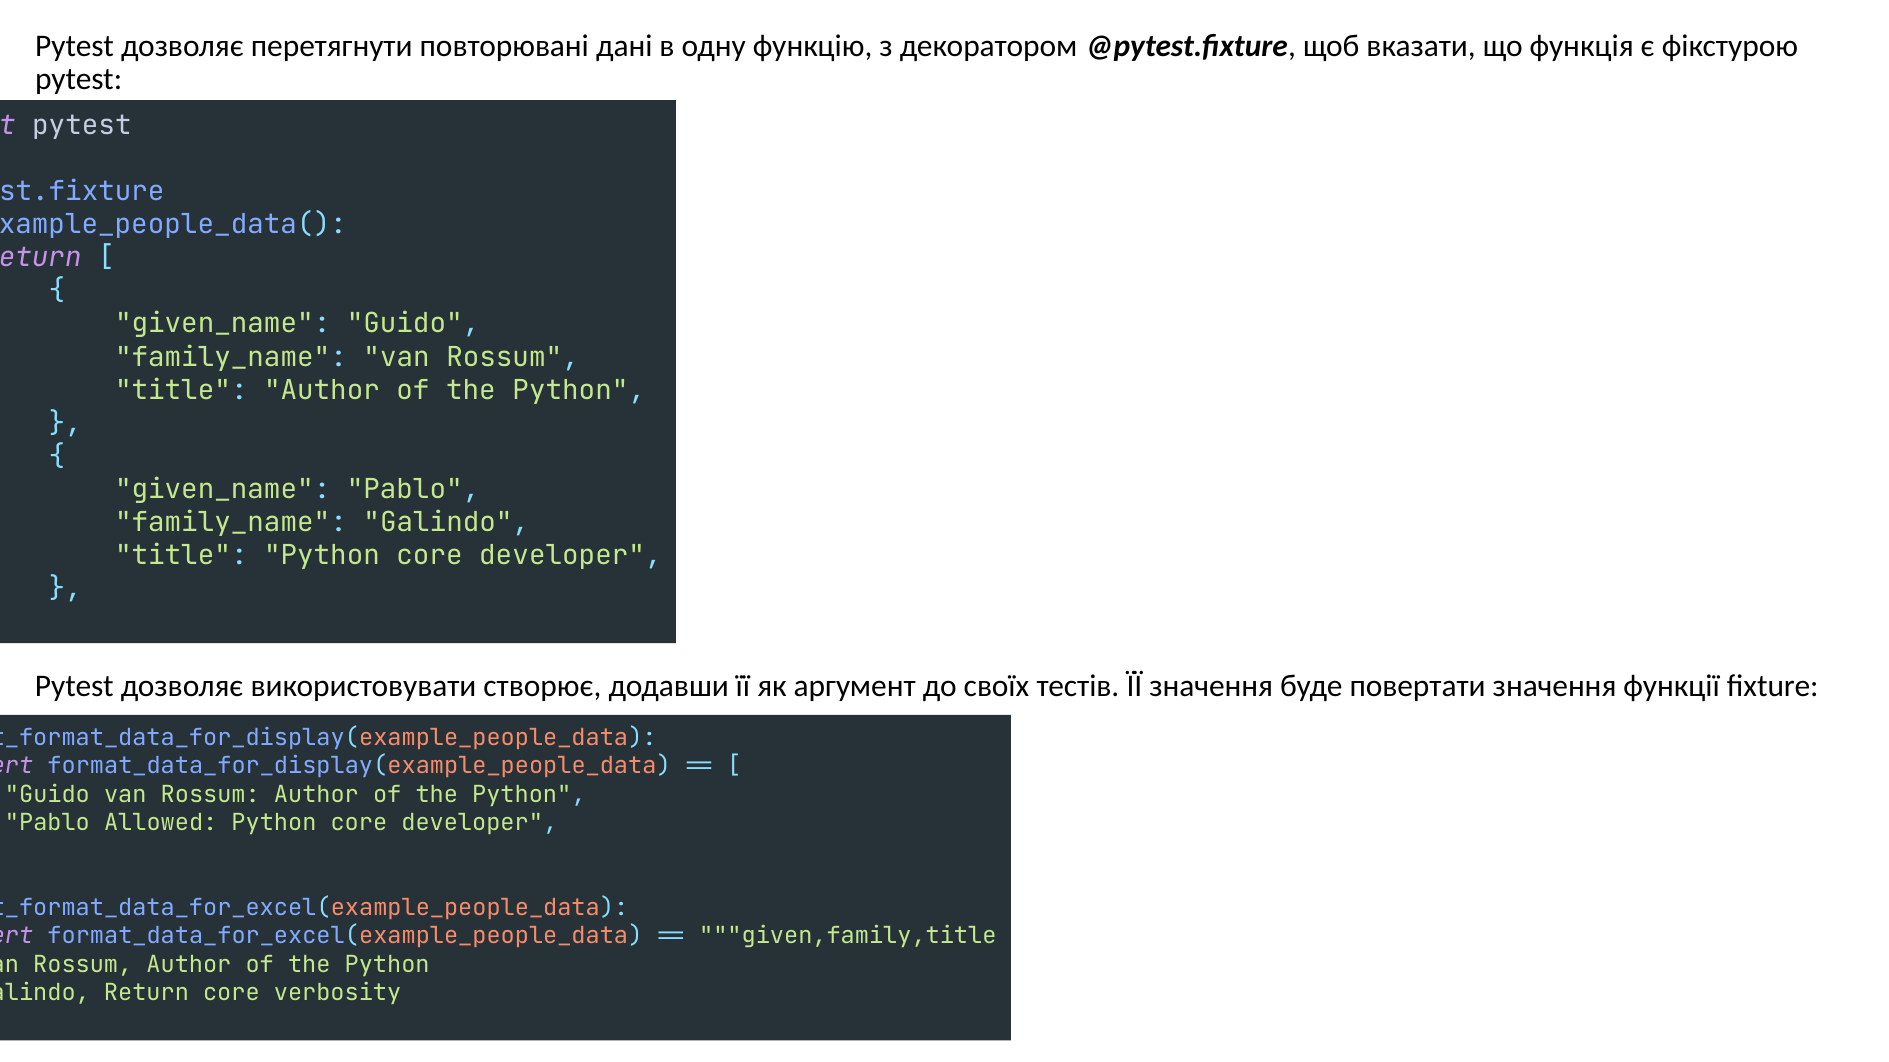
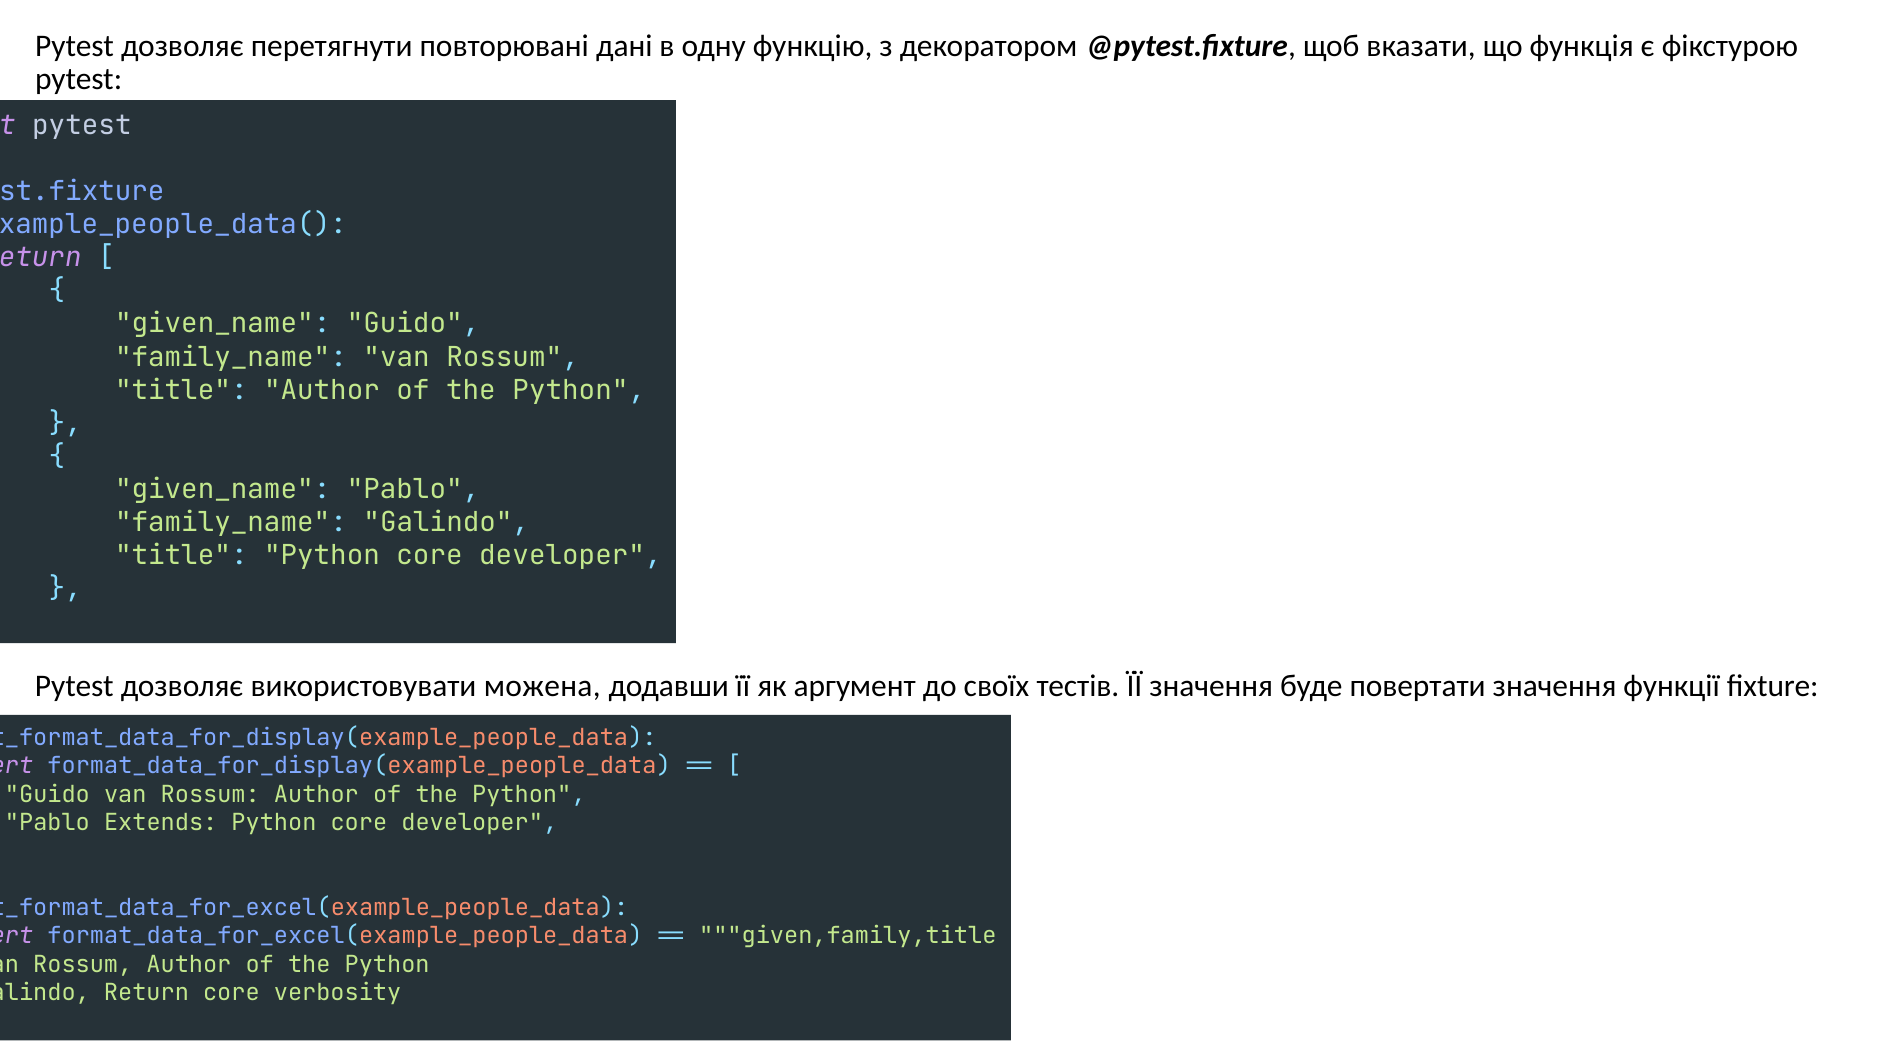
створює: створює -> можена
Allowed: Allowed -> Extends
